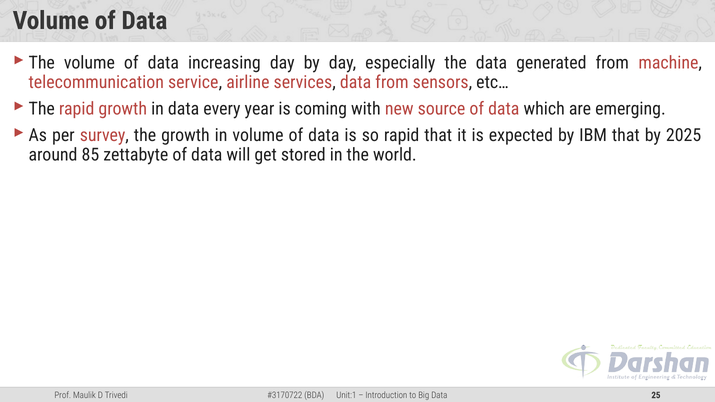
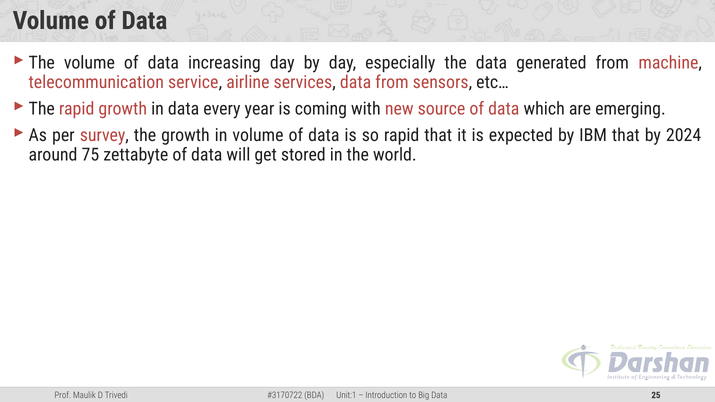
2025: 2025 -> 2024
85: 85 -> 75
